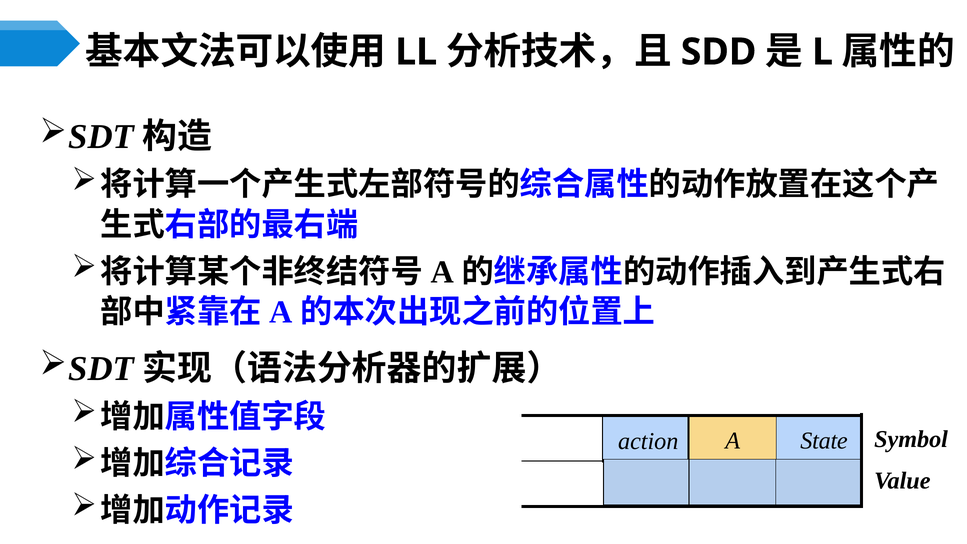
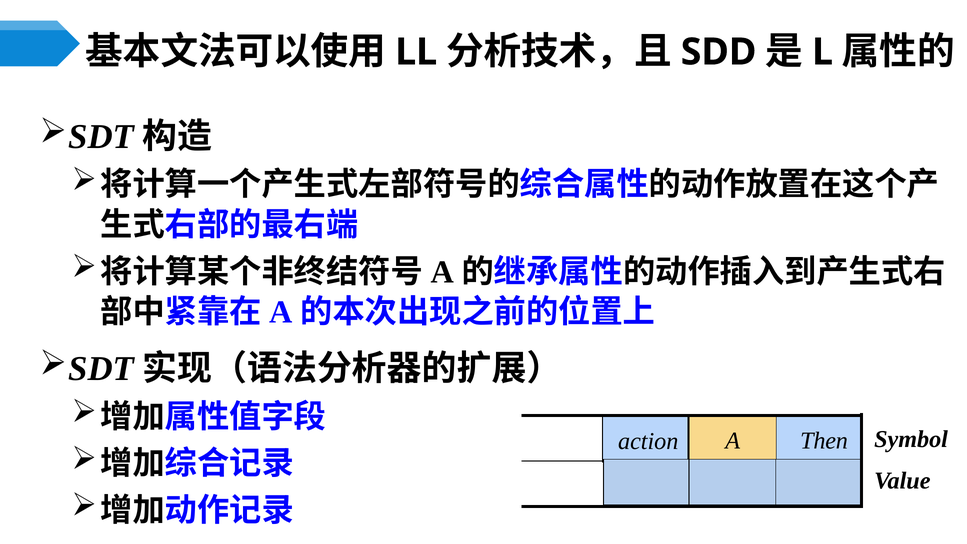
State: State -> Then
